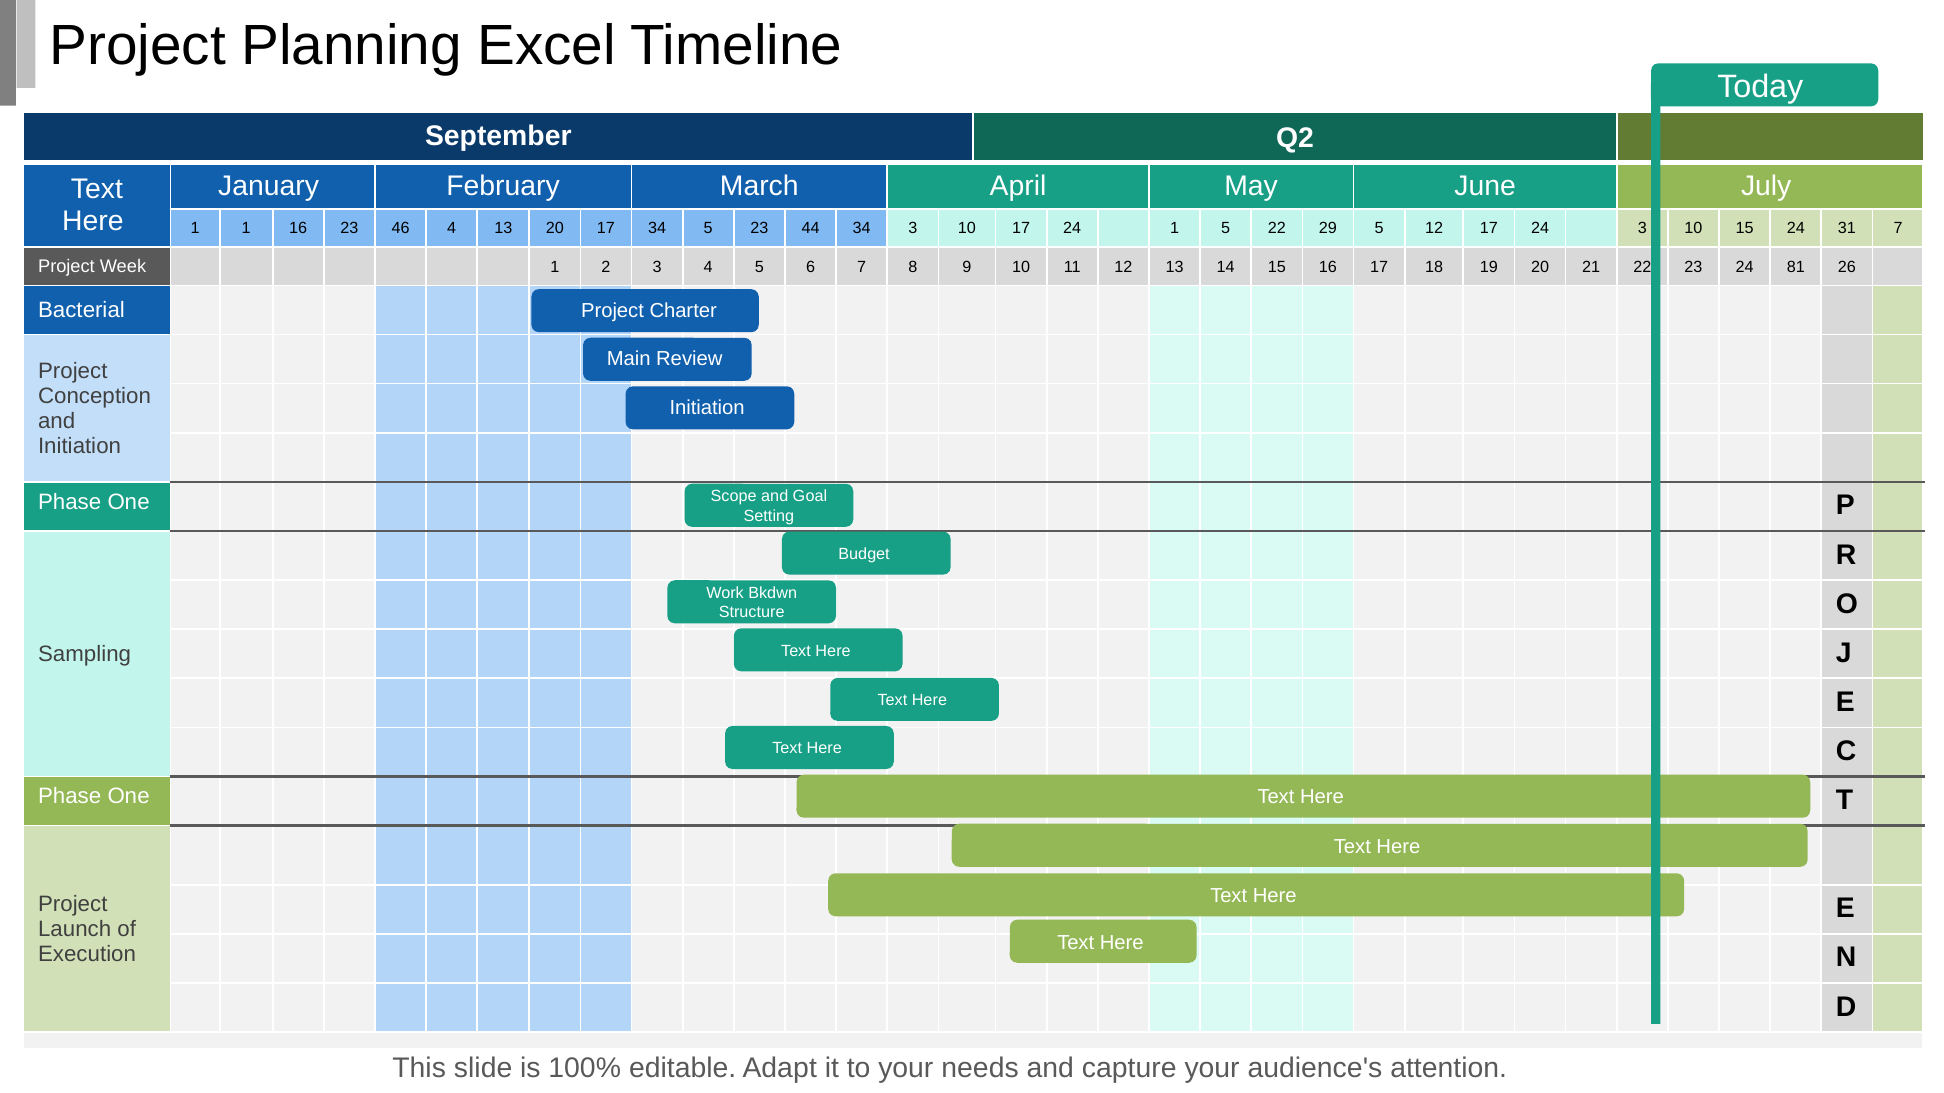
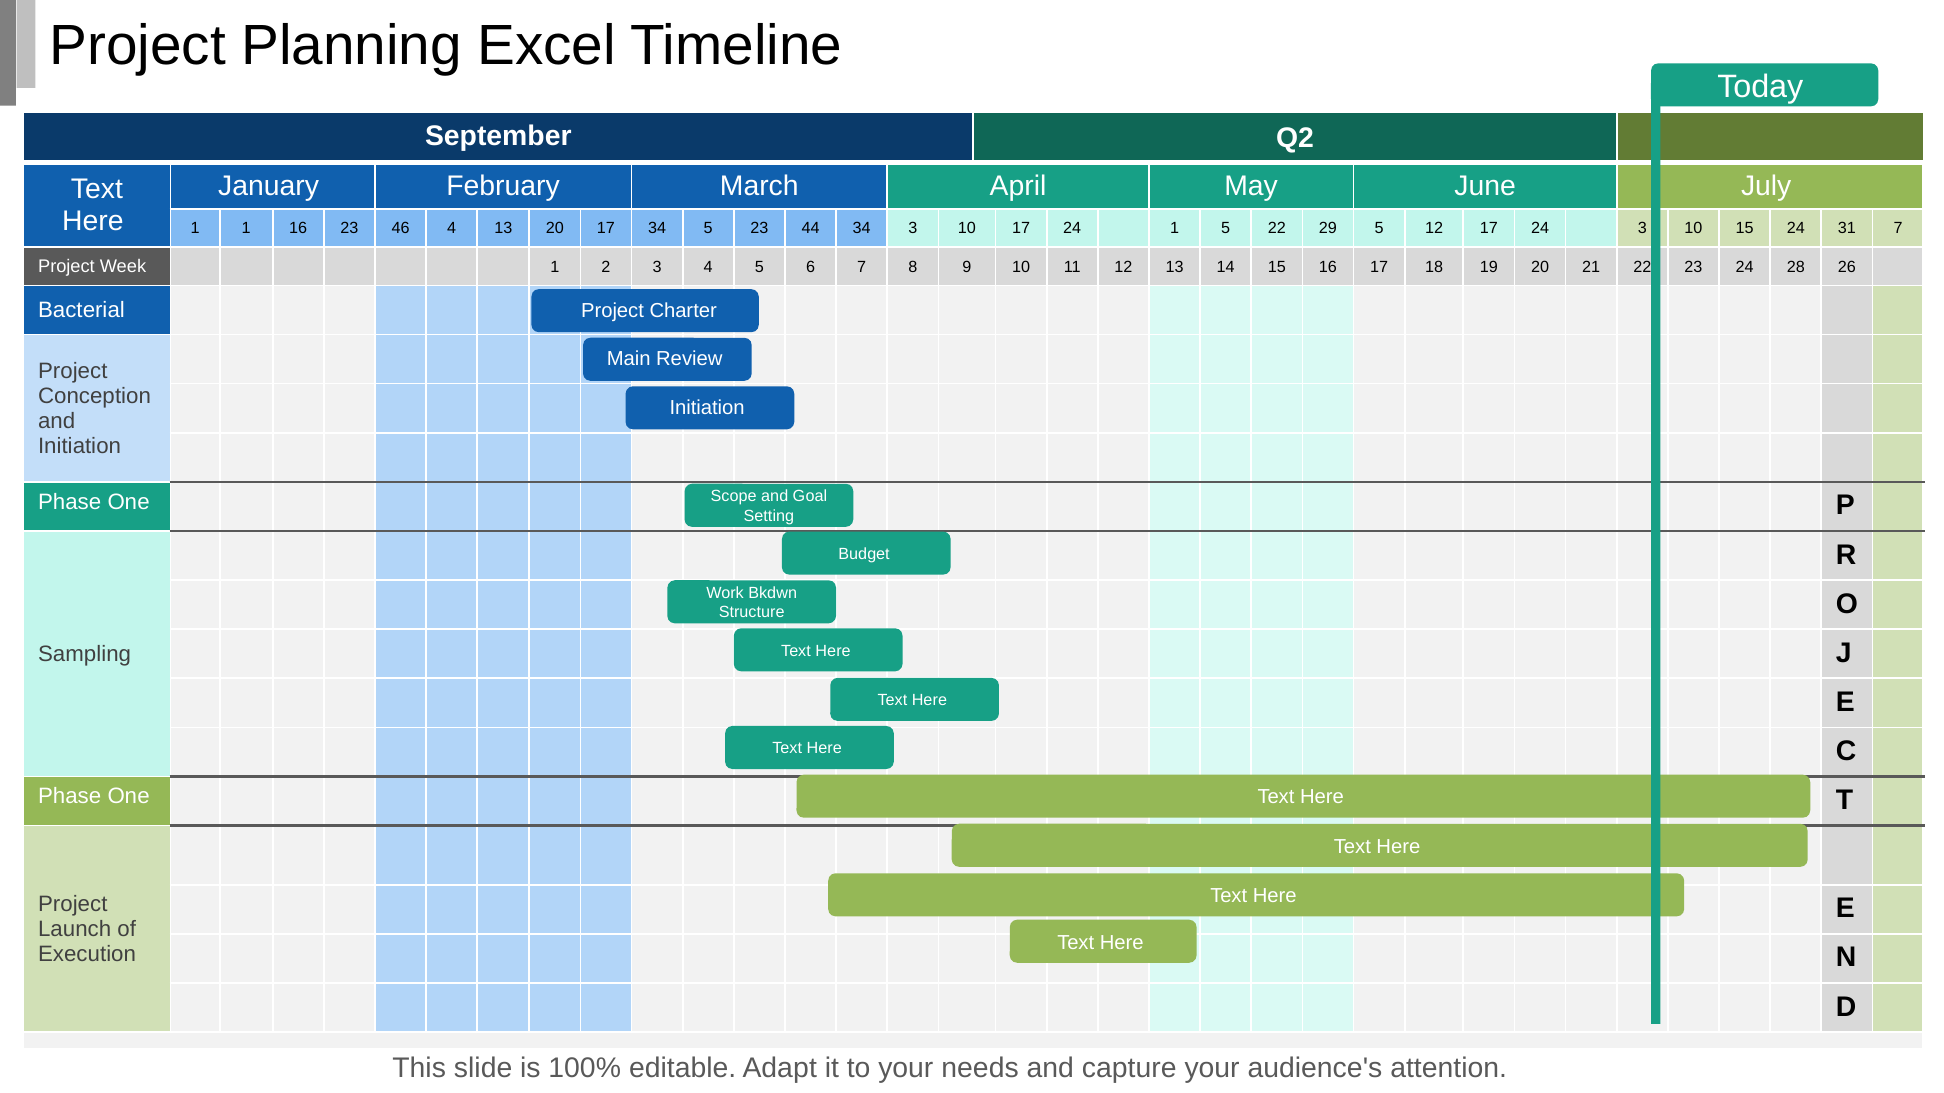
81: 81 -> 28
